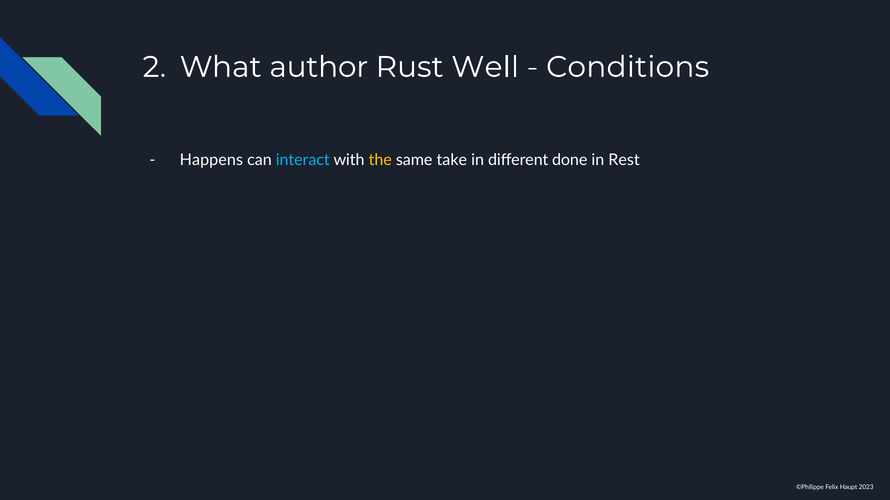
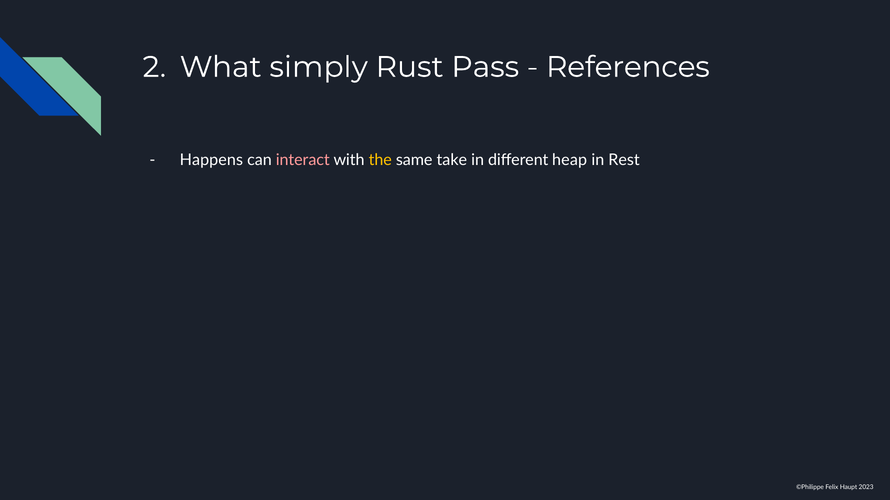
author: author -> simply
Well: Well -> Pass
Conditions: Conditions -> References
interact colour: light blue -> pink
done: done -> heap
